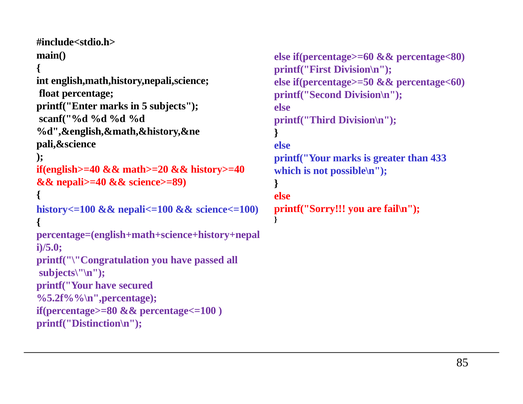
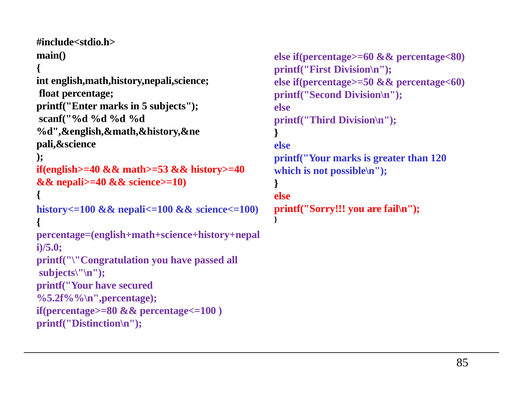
433: 433 -> 120
math>=20: math>=20 -> math>=53
science>=89: science>=89 -> science>=10
